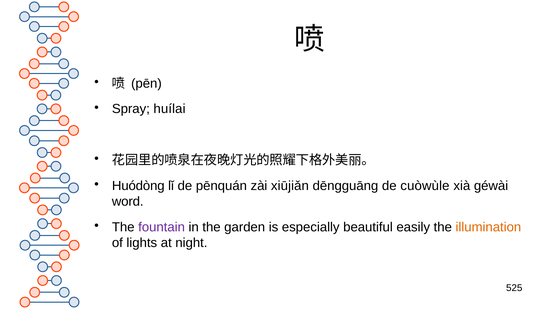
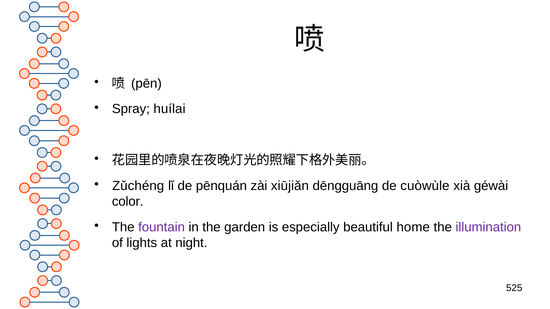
Huódòng: Huódòng -> Zǔchéng
word: word -> color
easily: easily -> home
illumination colour: orange -> purple
